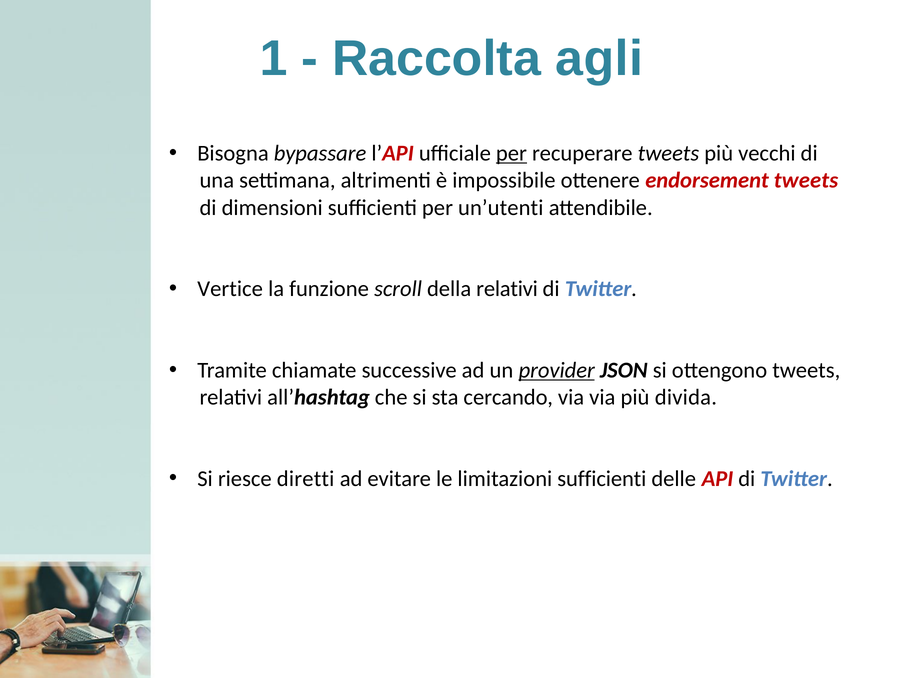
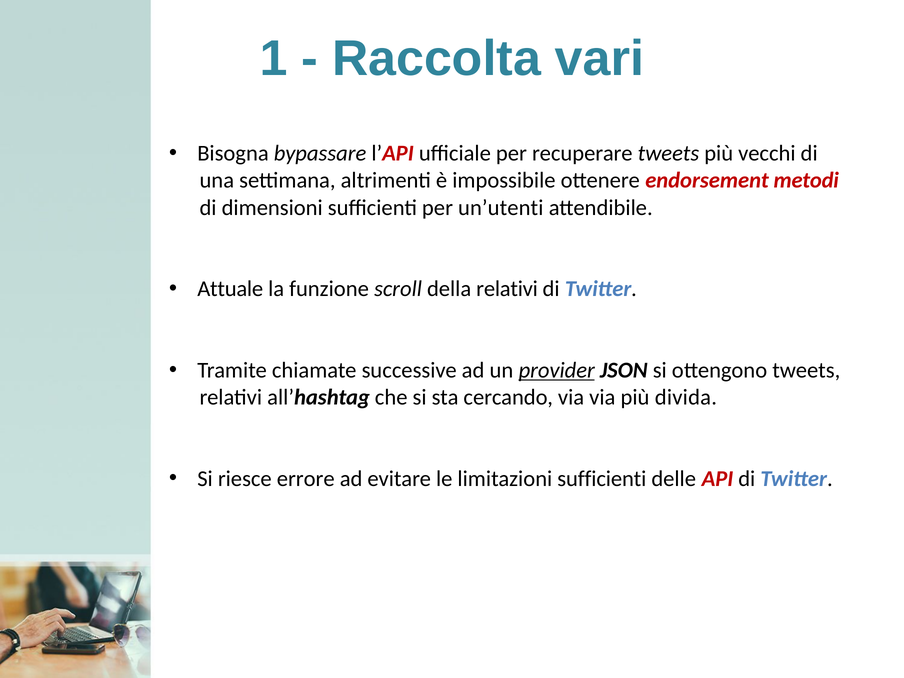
agli: agli -> vari
per at (511, 153) underline: present -> none
endorsement tweets: tweets -> metodi
Vertice: Vertice -> Attuale
diretti: diretti -> errore
